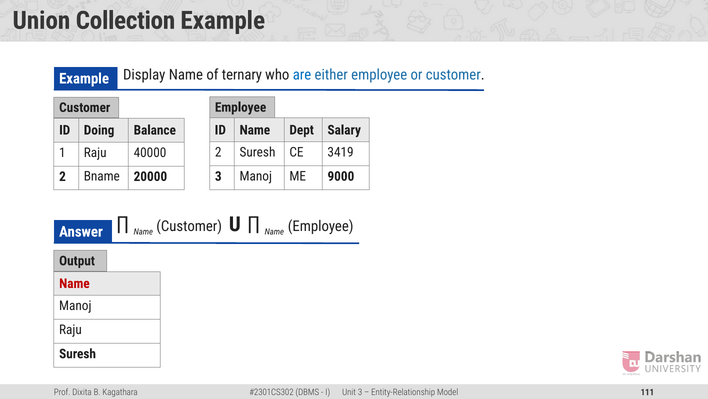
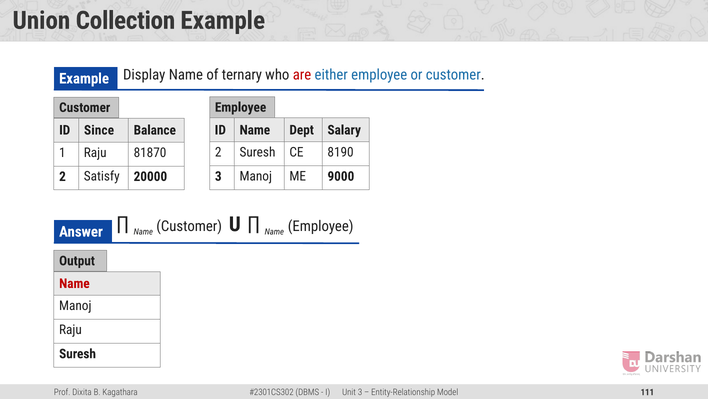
are colour: blue -> red
Doing: Doing -> Since
3419: 3419 -> 8190
40000: 40000 -> 81870
Bname: Bname -> Satisfy
